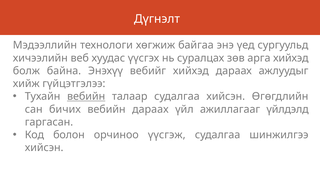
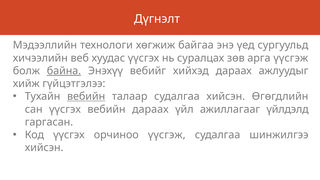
арга хийхэд: хийхэд -> үүсгэж
байна underline: none -> present
сан бичих: бичих -> үүсгэх
Код болон: болон -> үүсгэх
